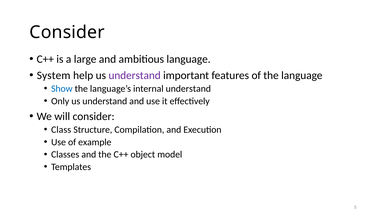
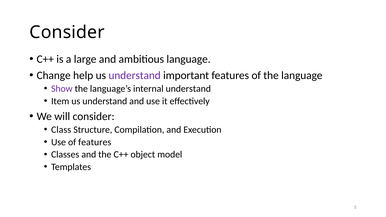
System: System -> Change
Show colour: blue -> purple
Only: Only -> Item
of example: example -> features
